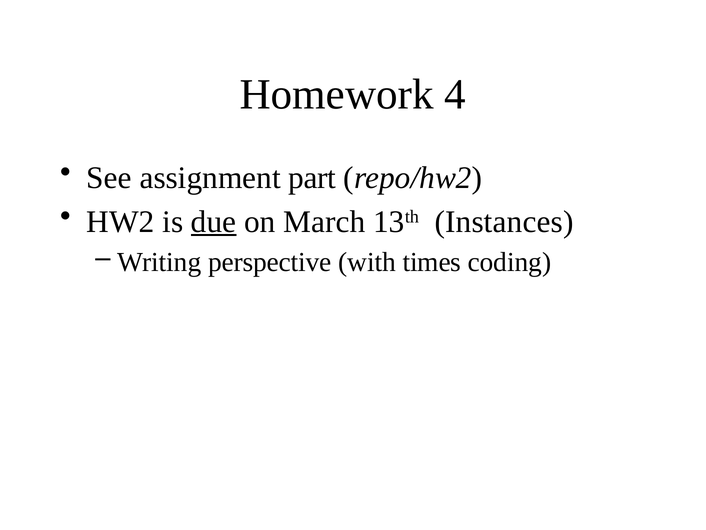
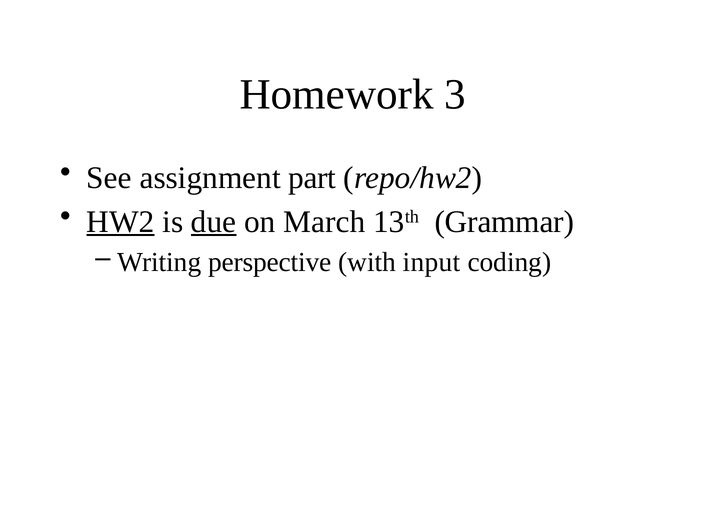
4: 4 -> 3
HW2 underline: none -> present
Instances: Instances -> Grammar
times: times -> input
